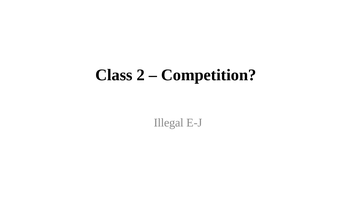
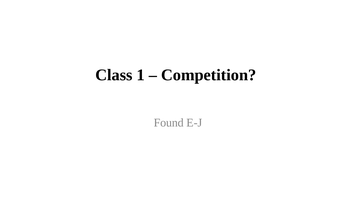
2: 2 -> 1
Illegal: Illegal -> Found
